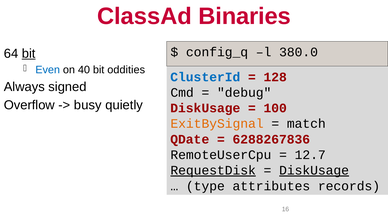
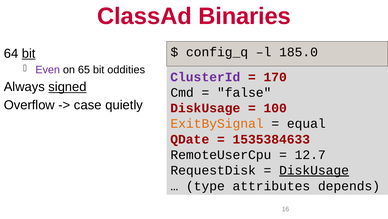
380.0: 380.0 -> 185.0
Even colour: blue -> purple
40: 40 -> 65
ClusterId colour: blue -> purple
128: 128 -> 170
signed underline: none -> present
debug: debug -> false
busy: busy -> case
match: match -> equal
6288267836: 6288267836 -> 1535384633
RequestDisk underline: present -> none
records: records -> depends
